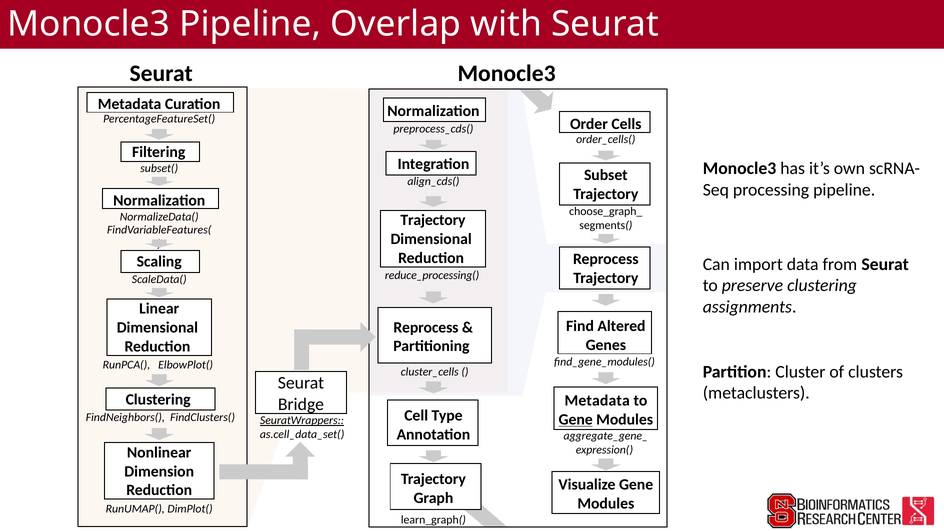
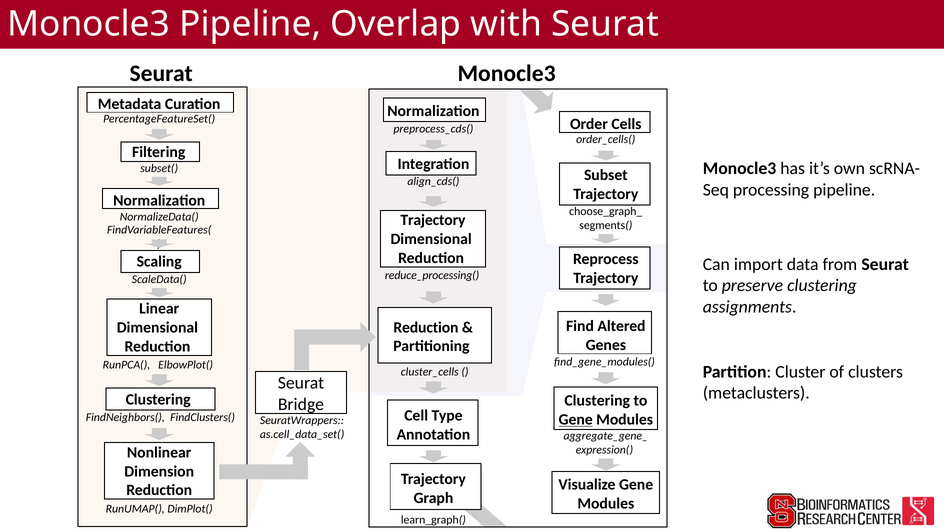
Reprocess at (426, 327): Reprocess -> Reduction
Metadata at (597, 401): Metadata -> Clustering
SeuratWrappers underline: present -> none
